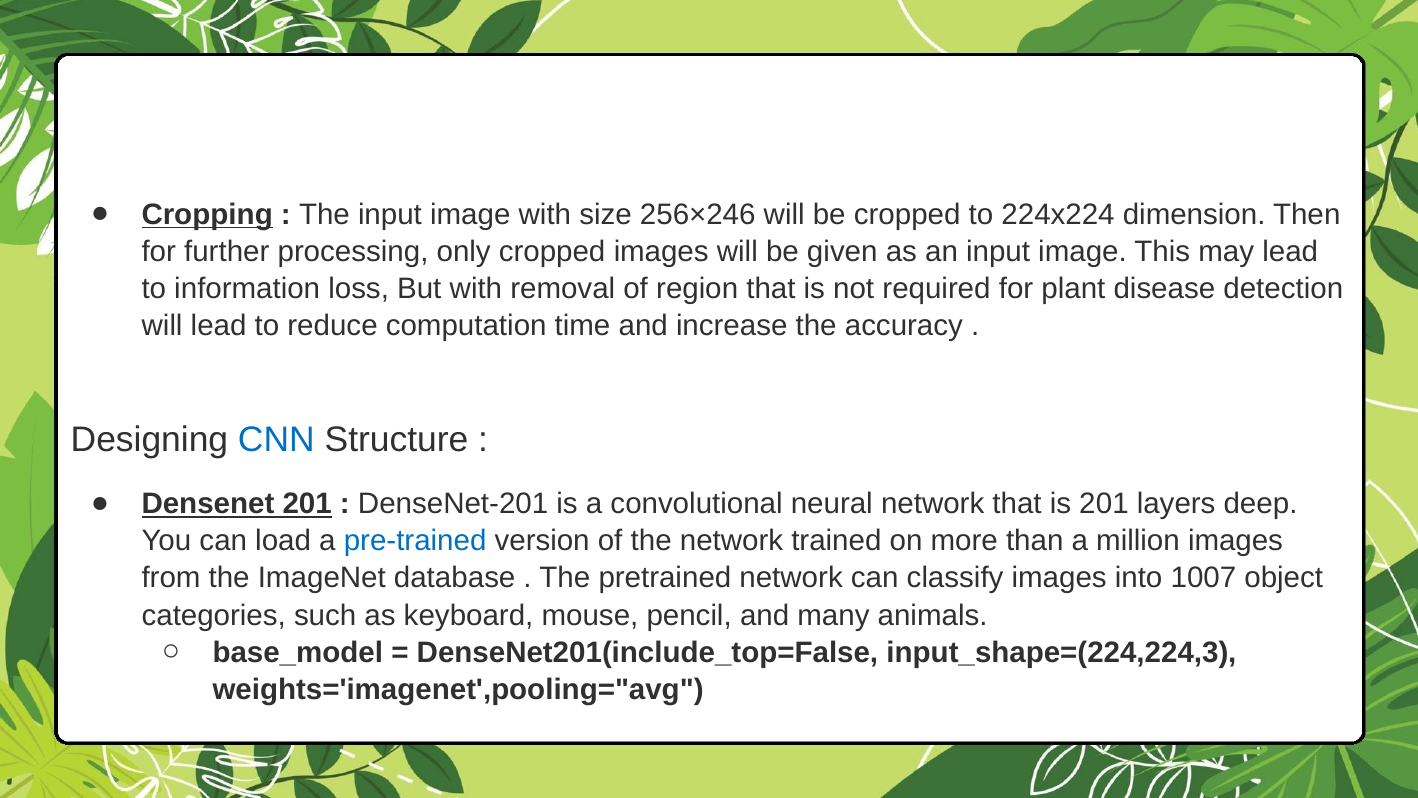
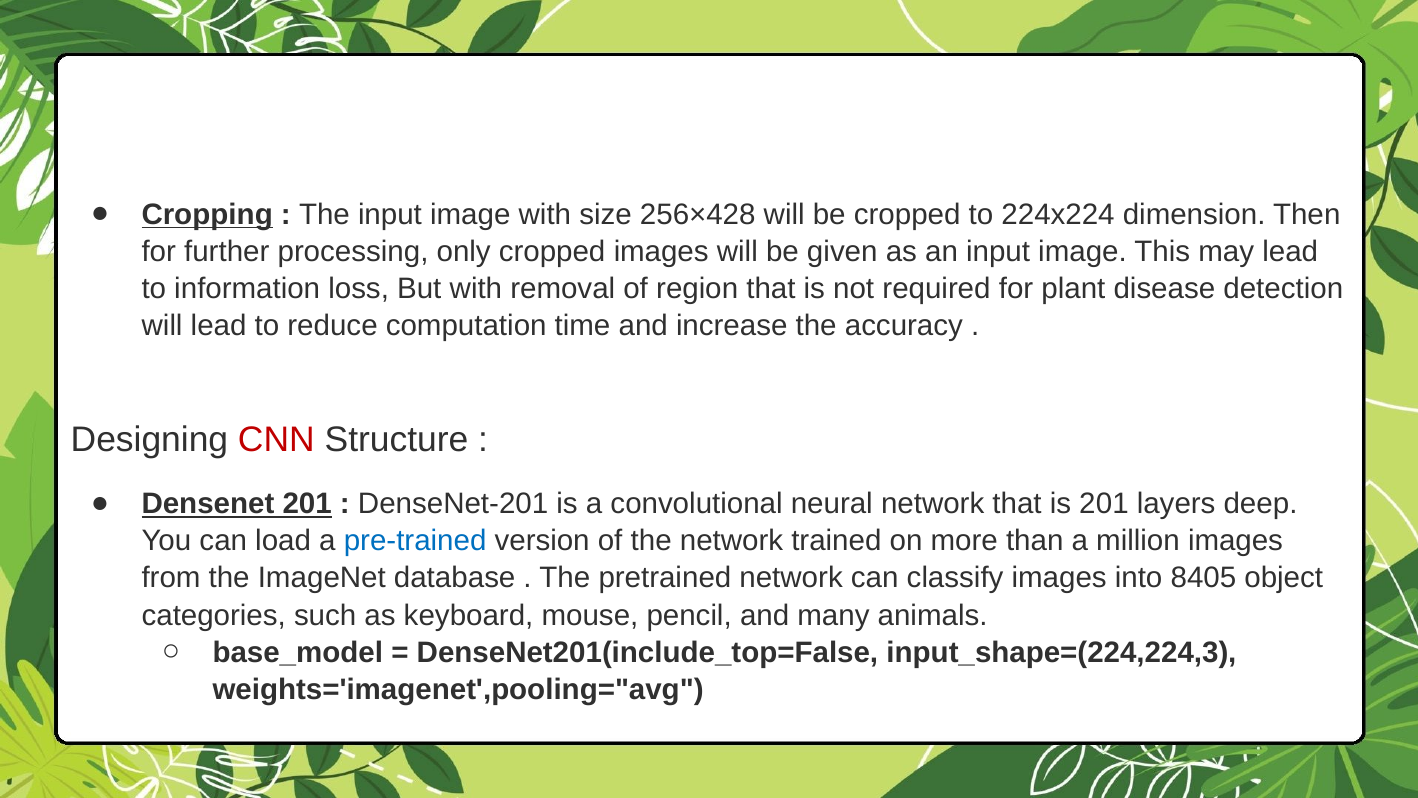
256×246: 256×246 -> 256×428
CNN colour: blue -> red
1007: 1007 -> 8405
